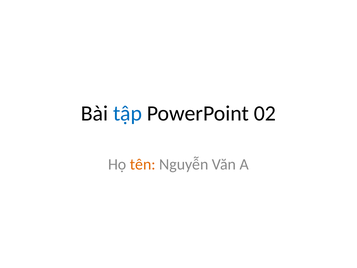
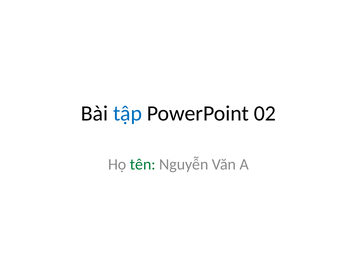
tên colour: orange -> green
